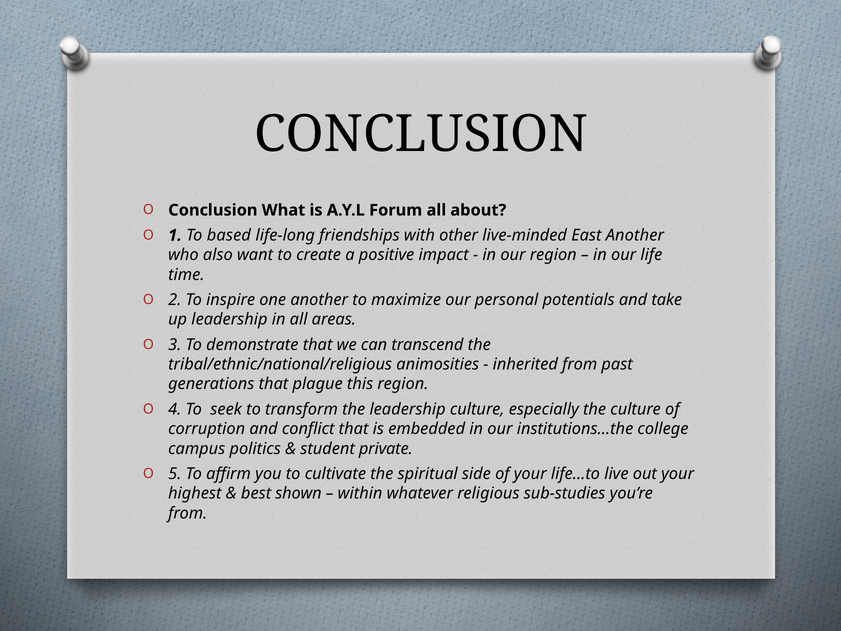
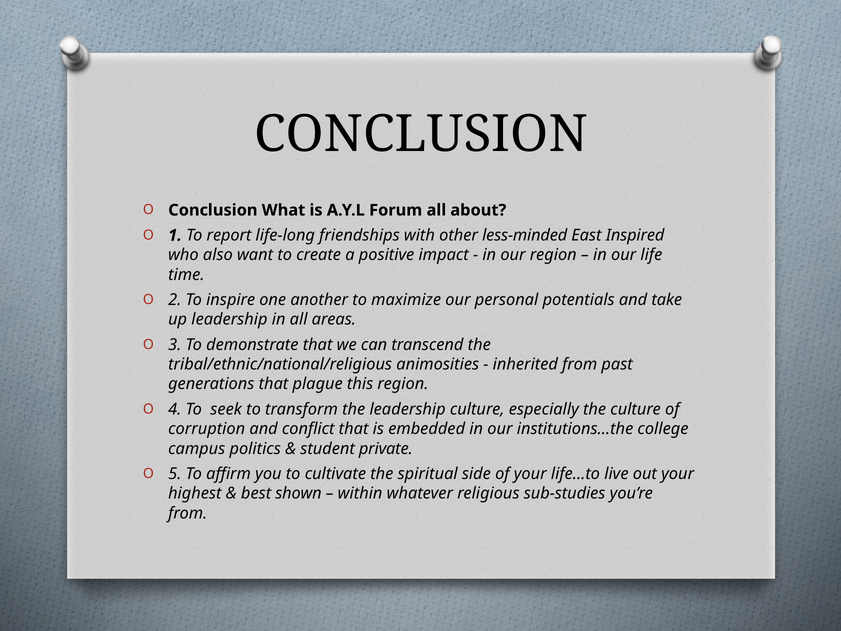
based: based -> report
live-minded: live-minded -> less-minded
East Another: Another -> Inspired
